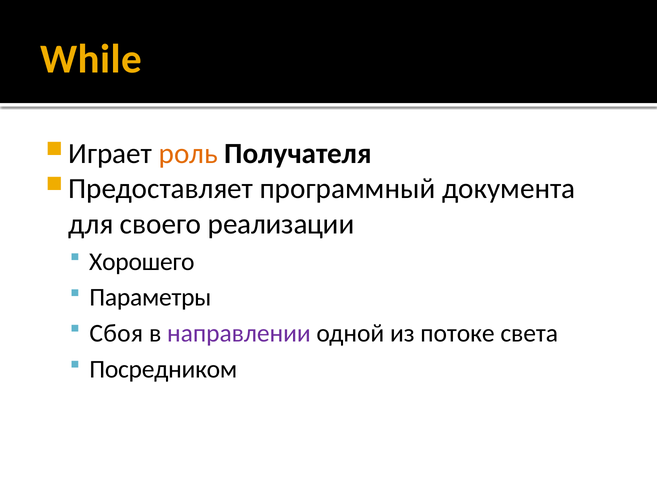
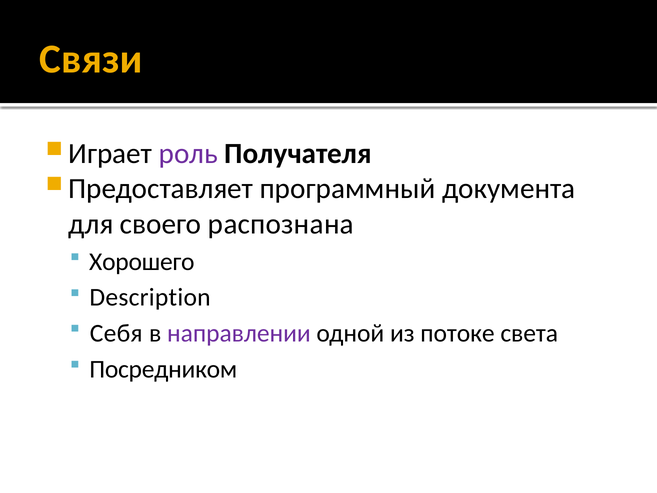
While: While -> Связи
роль colour: orange -> purple
реализации: реализации -> распознана
Параметры: Параметры -> Description
Сбоя: Сбоя -> Себя
